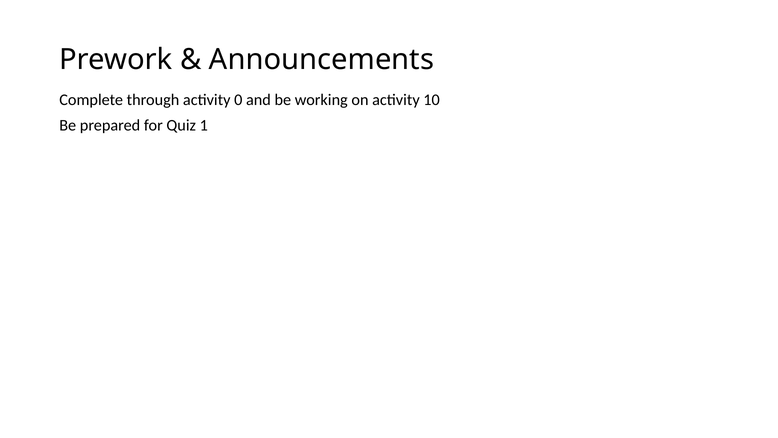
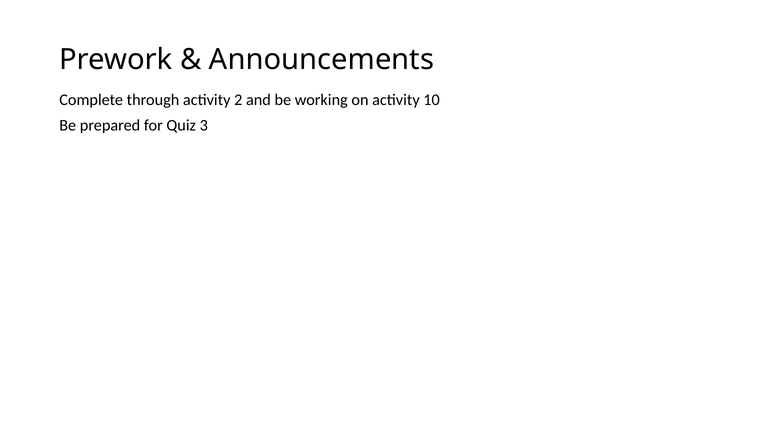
0: 0 -> 2
1: 1 -> 3
